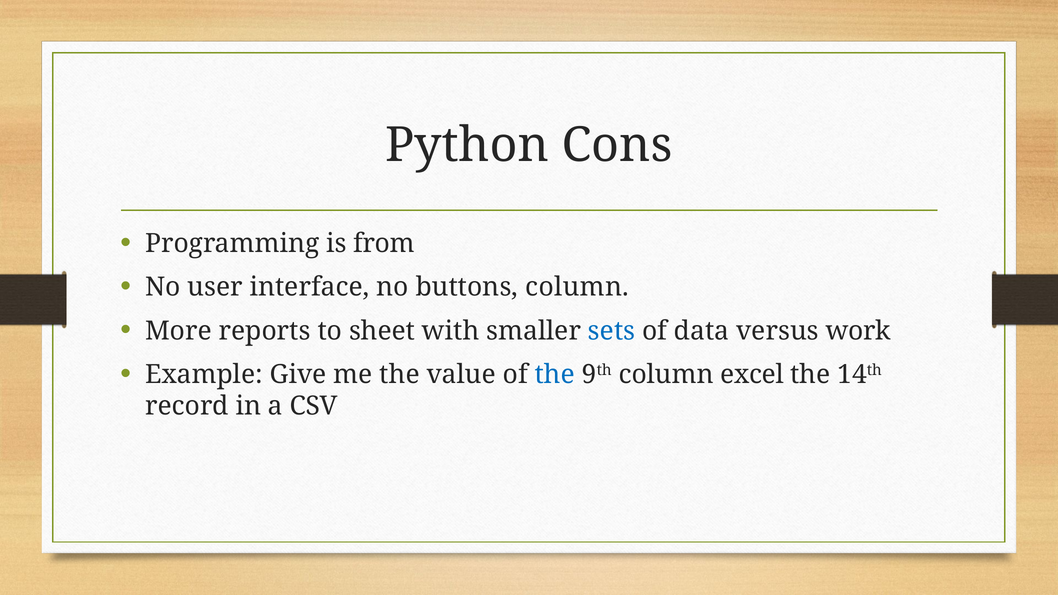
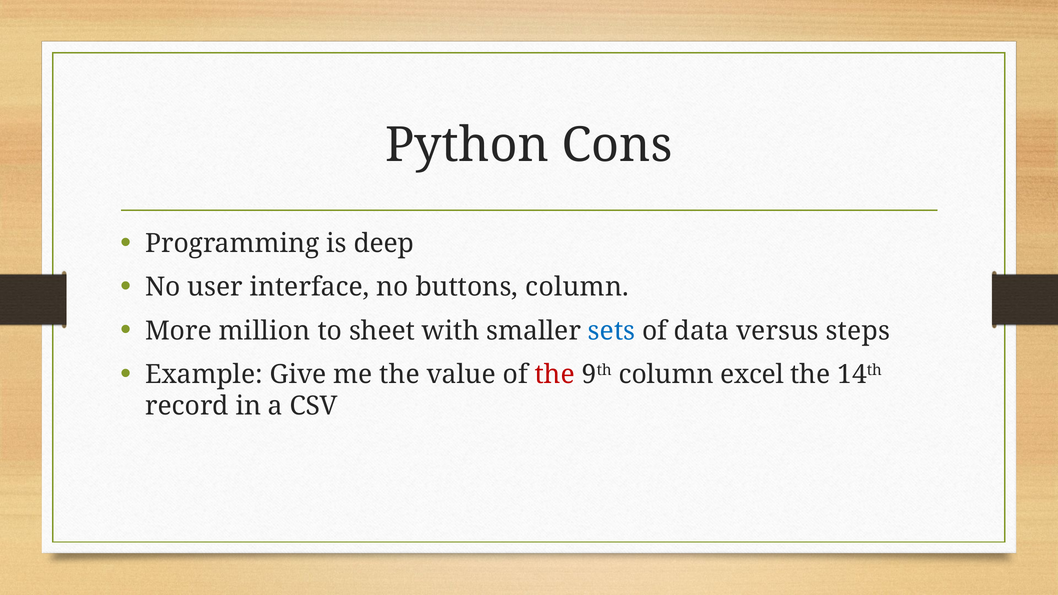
from: from -> deep
reports: reports -> million
work: work -> steps
the at (555, 375) colour: blue -> red
